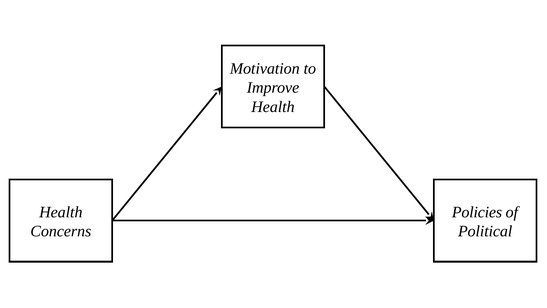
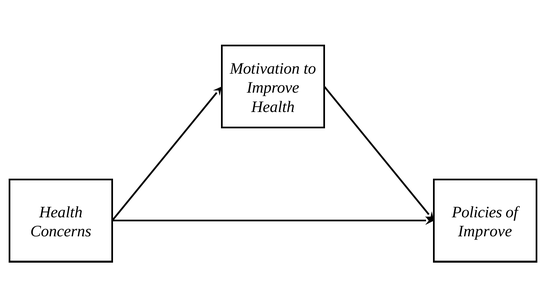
Political at (485, 231): Political -> Improve
